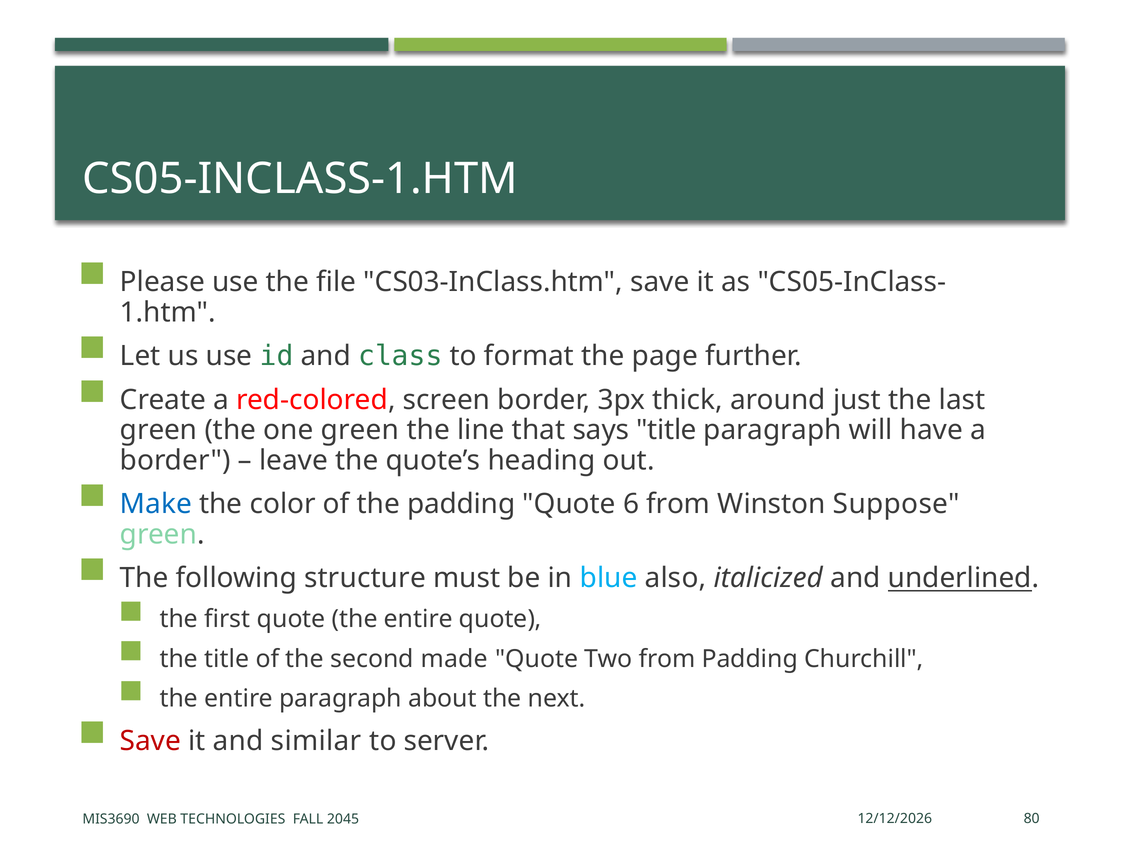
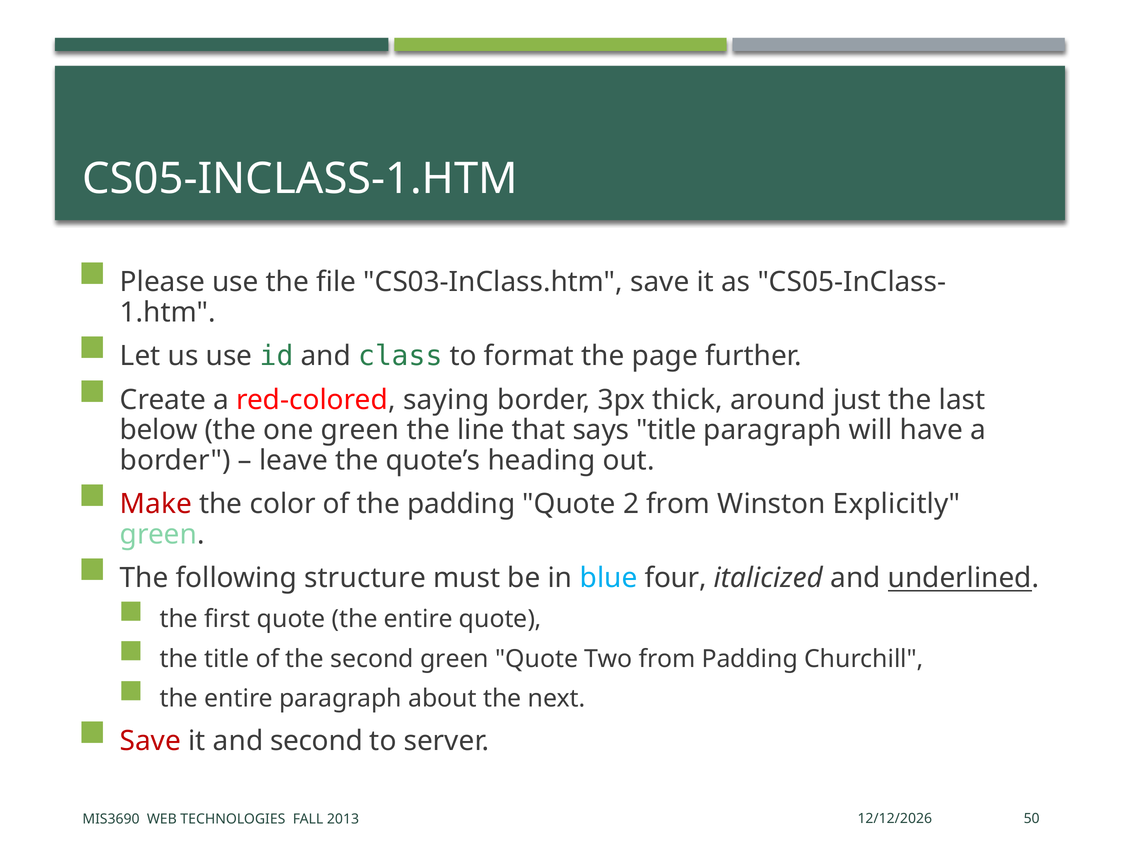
screen: screen -> saying
green at (159, 430): green -> below
Make colour: blue -> red
6: 6 -> 2
Suppose: Suppose -> Explicitly
also: also -> four
second made: made -> green
and similar: similar -> second
80: 80 -> 50
2045: 2045 -> 2013
